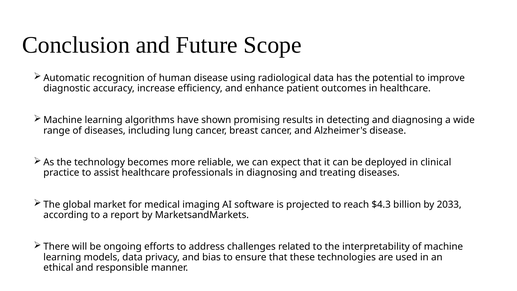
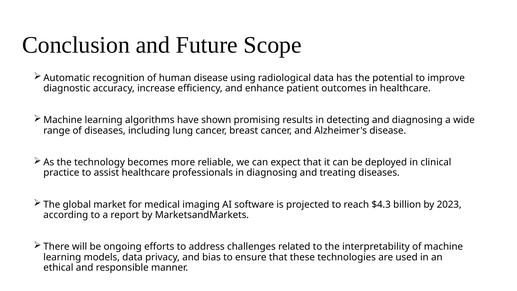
2033: 2033 -> 2023
